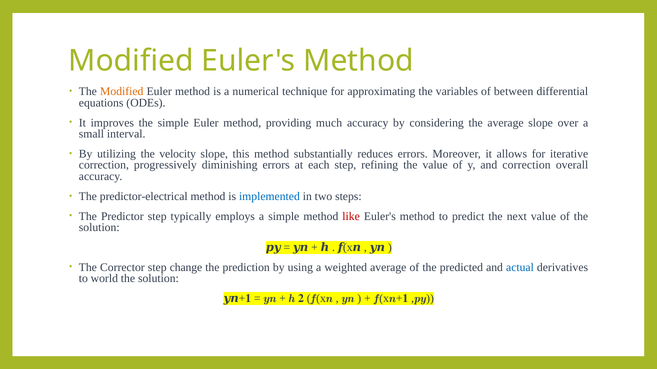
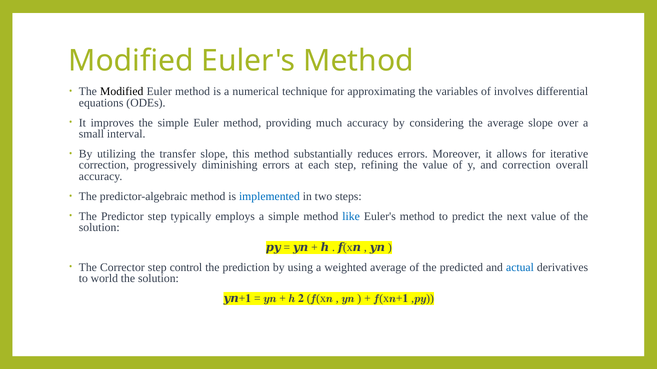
Modified at (122, 92) colour: orange -> black
between: between -> involves
velocity: velocity -> transfer
predictor-electrical: predictor-electrical -> predictor-algebraic
like colour: red -> blue
change: change -> control
